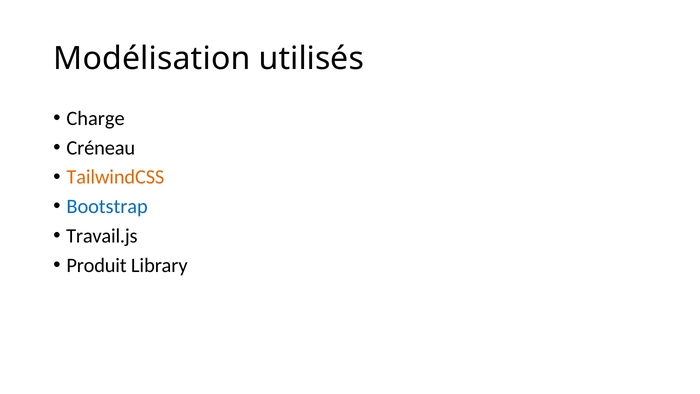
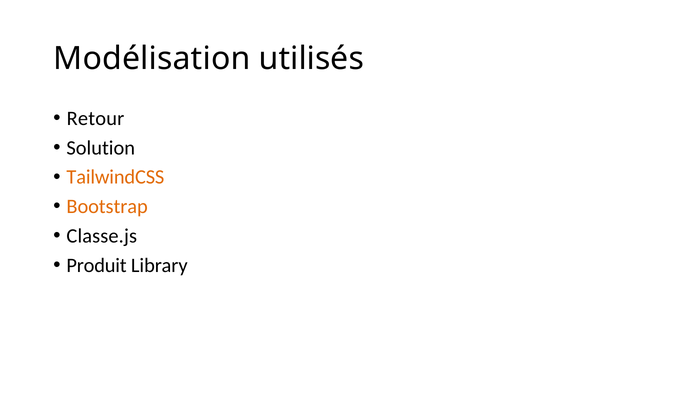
Charge: Charge -> Retour
Créneau: Créneau -> Solution
Bootstrap colour: blue -> orange
Travail.js: Travail.js -> Classe.js
